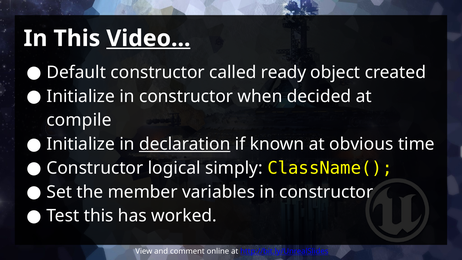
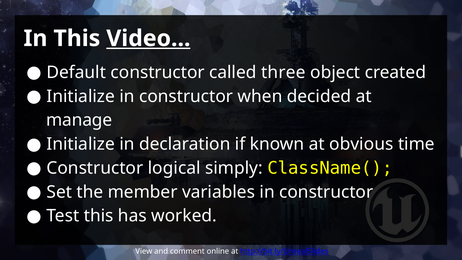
ready: ready -> three
compile: compile -> manage
declaration underline: present -> none
